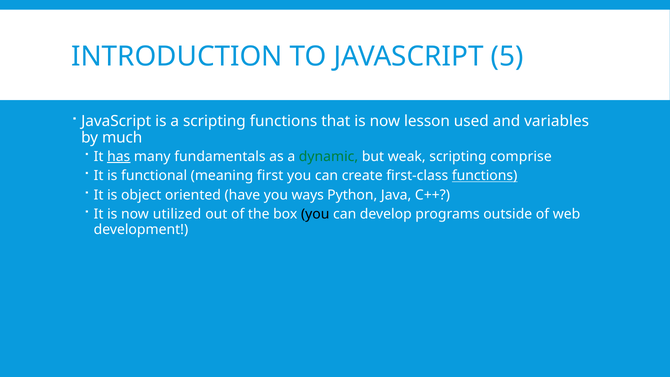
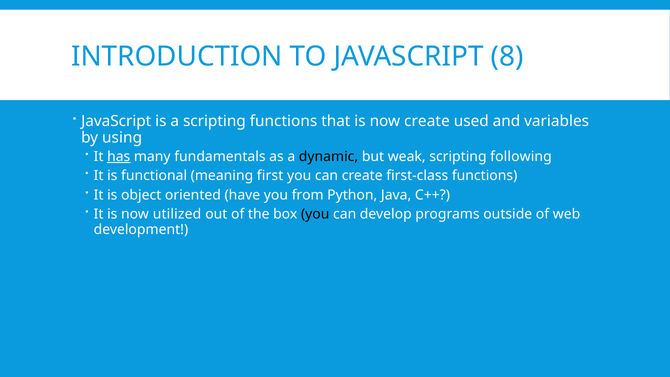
5: 5 -> 8
now lesson: lesson -> create
much: much -> using
dynamic colour: green -> black
comprise: comprise -> following
functions at (485, 176) underline: present -> none
ways: ways -> from
